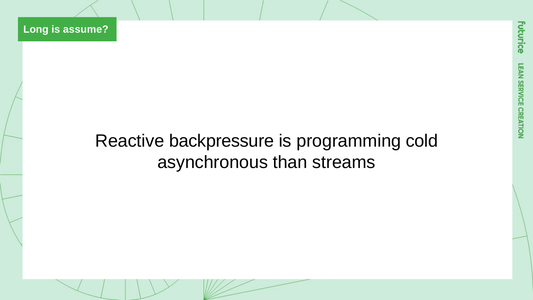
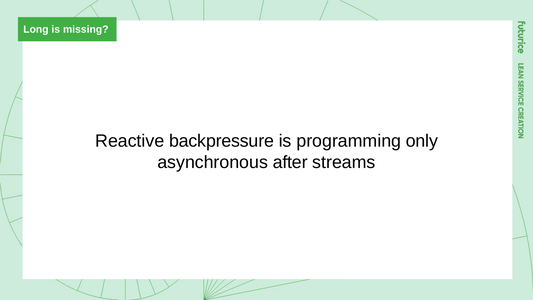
assume: assume -> missing
cold: cold -> only
than: than -> after
